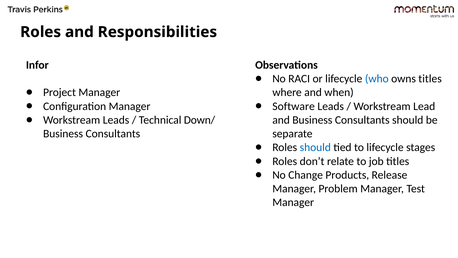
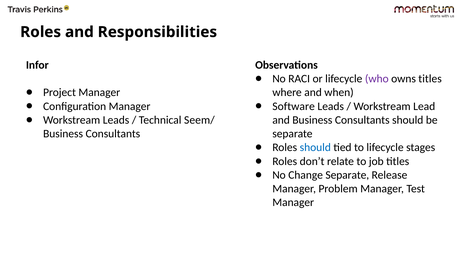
who colour: blue -> purple
Down/: Down/ -> Seem/
Change Products: Products -> Separate
